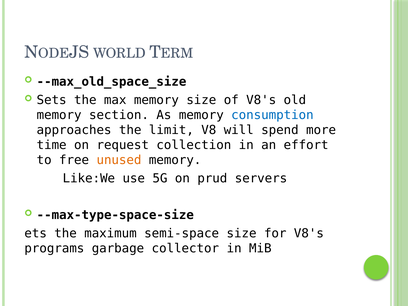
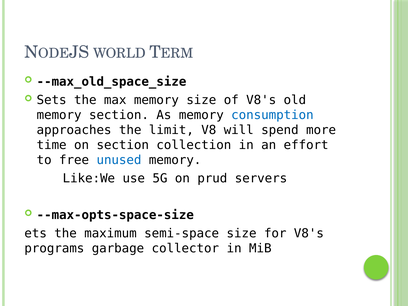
on request: request -> section
unused colour: orange -> blue
--max-type-space-size: --max-type-space-size -> --max-opts-space-size
